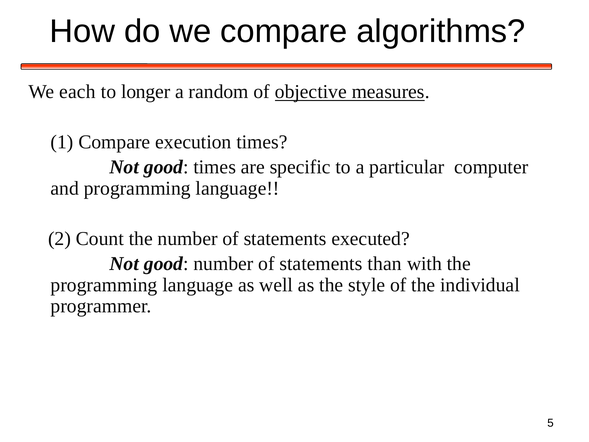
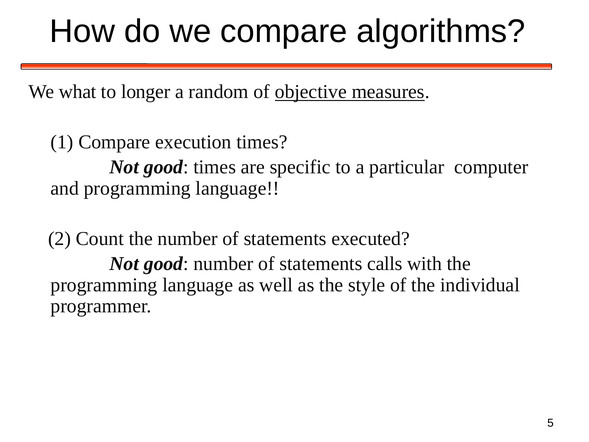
each: each -> what
than: than -> calls
